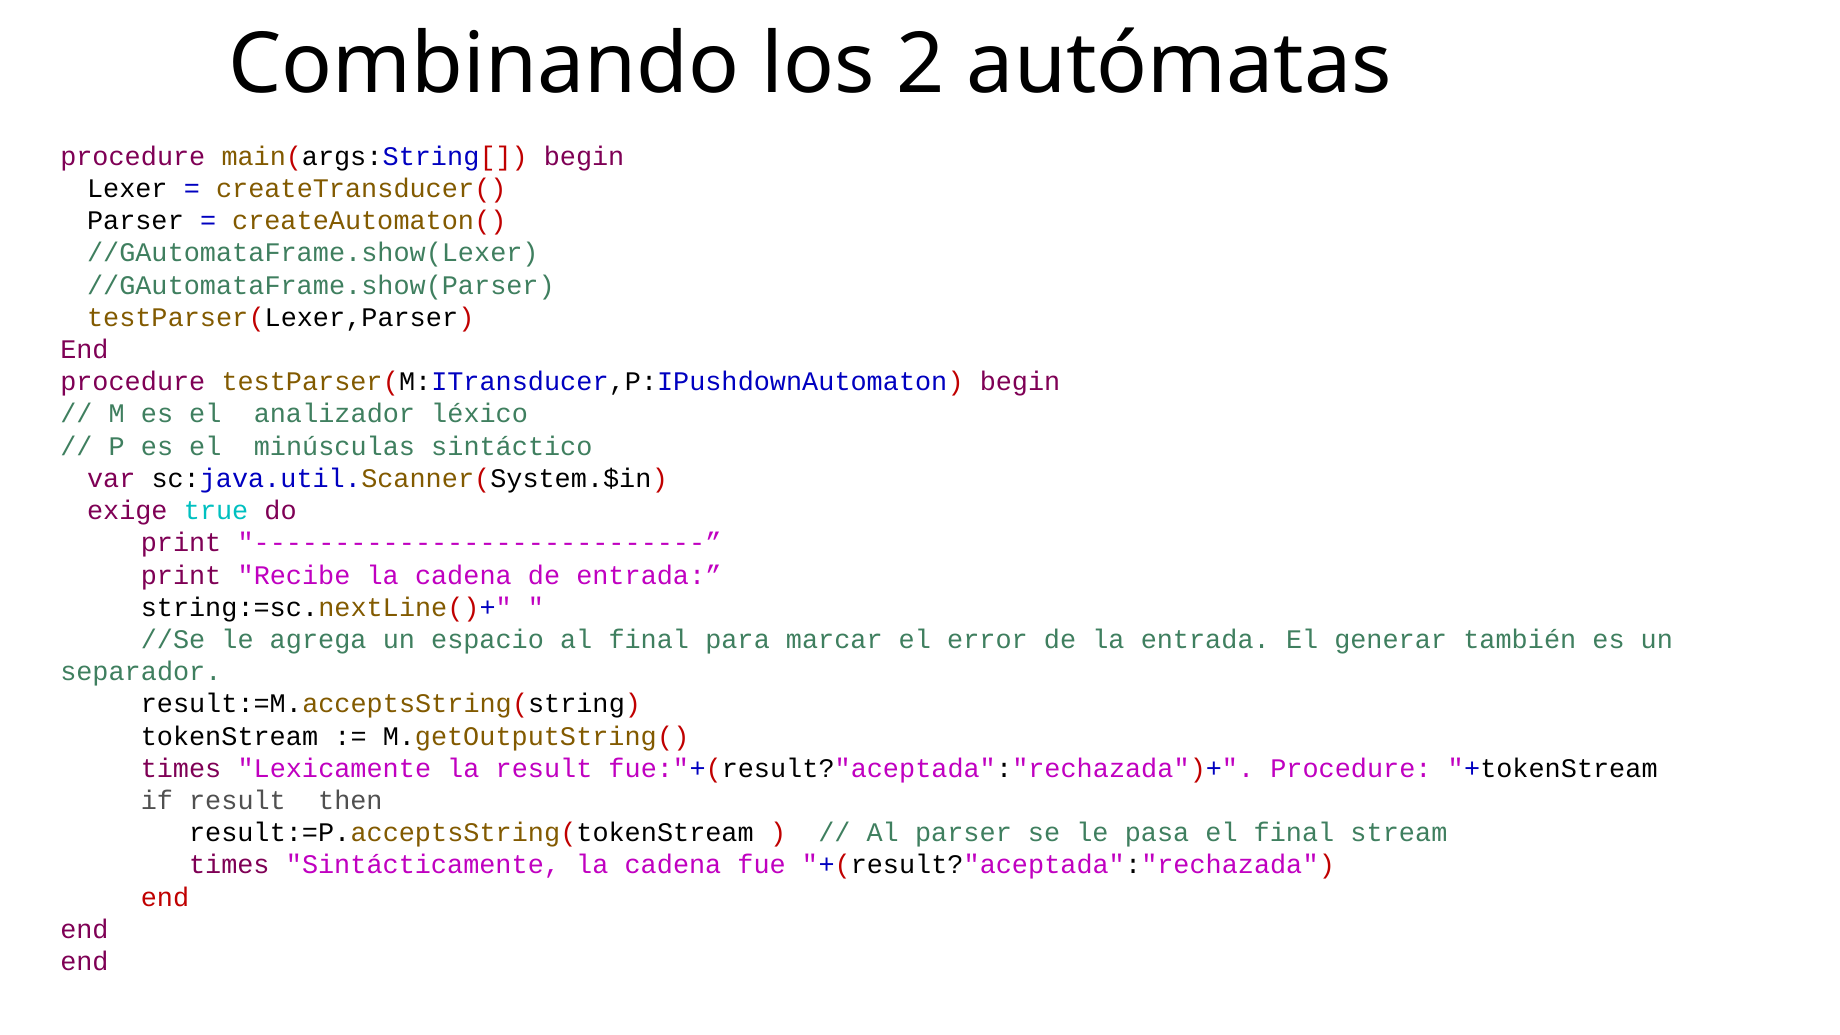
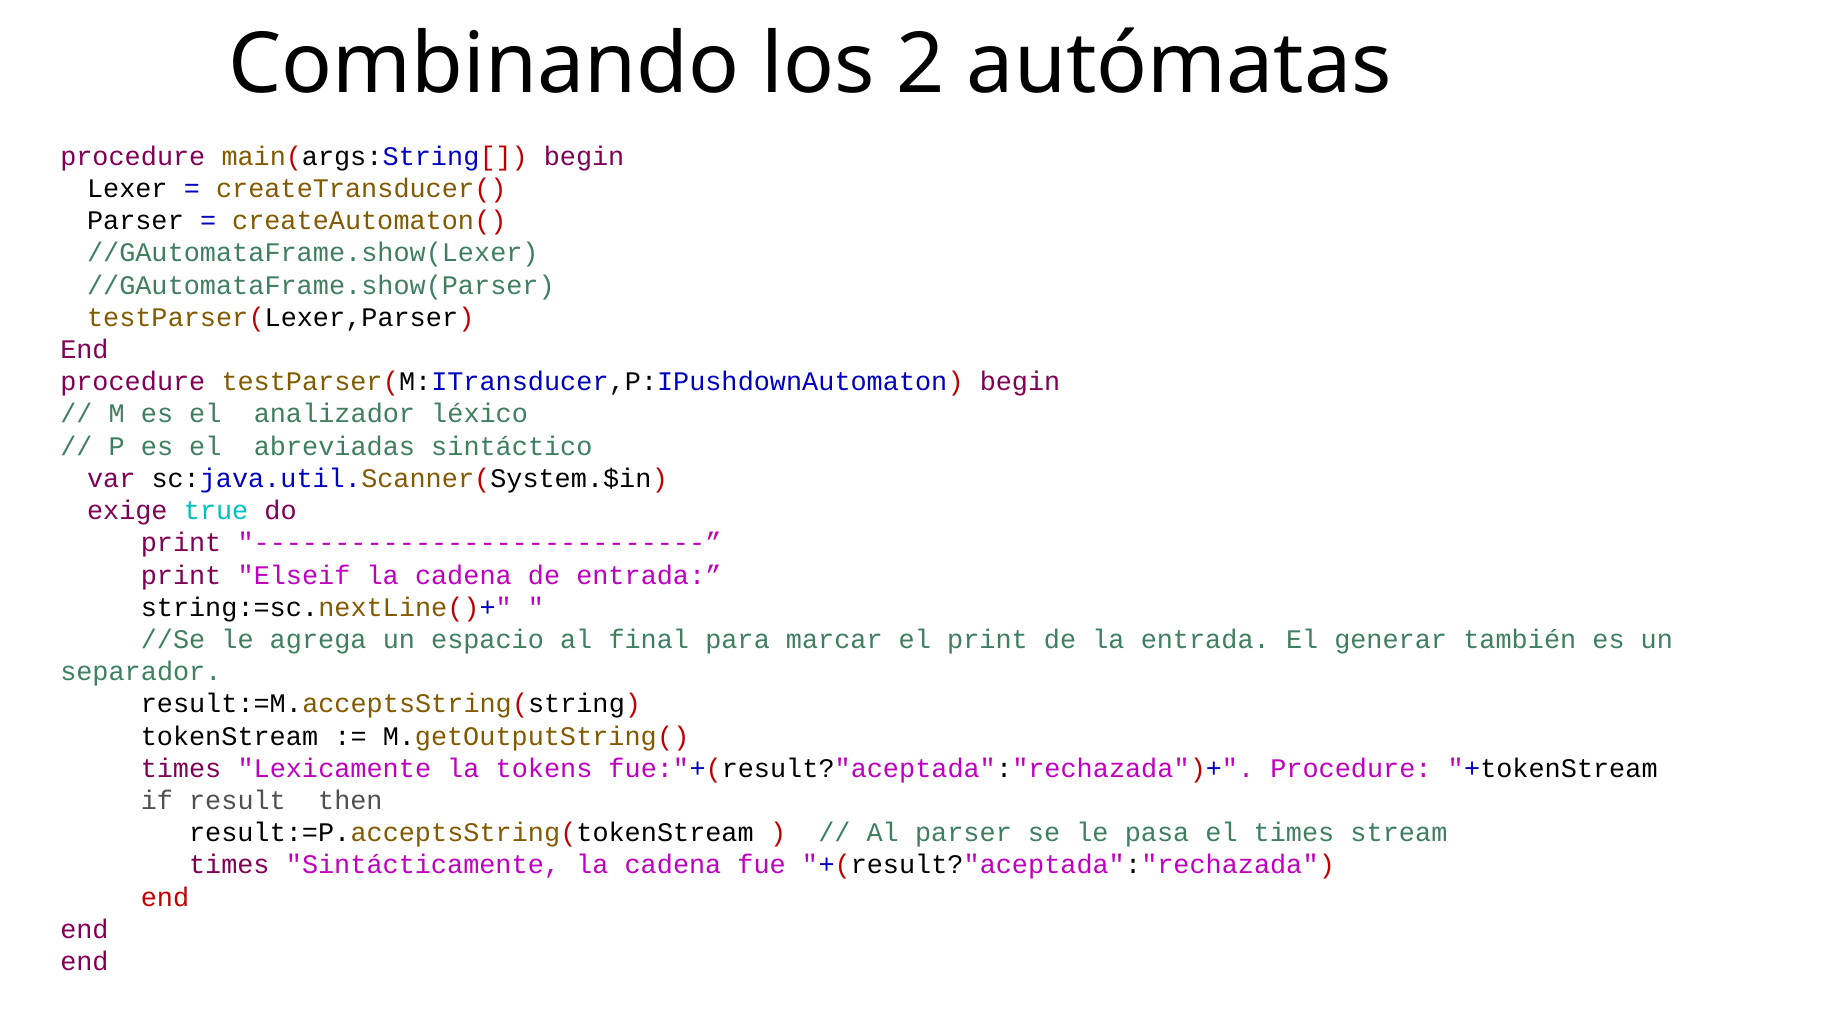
minúsculas: minúsculas -> abreviadas
Recibe: Recibe -> Elseif
el error: error -> print
la result: result -> tokens
el final: final -> times
